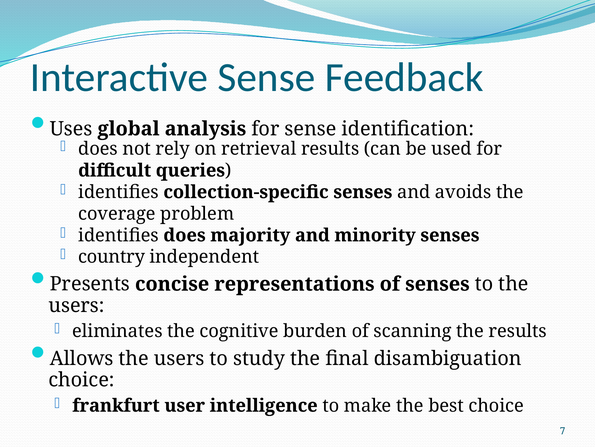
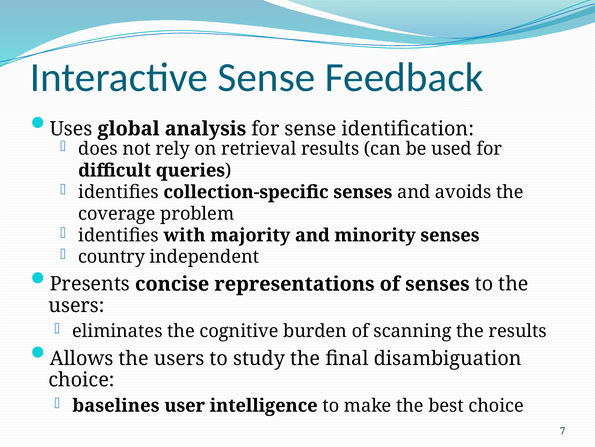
identifies does: does -> with
frankfurt: frankfurt -> baselines
